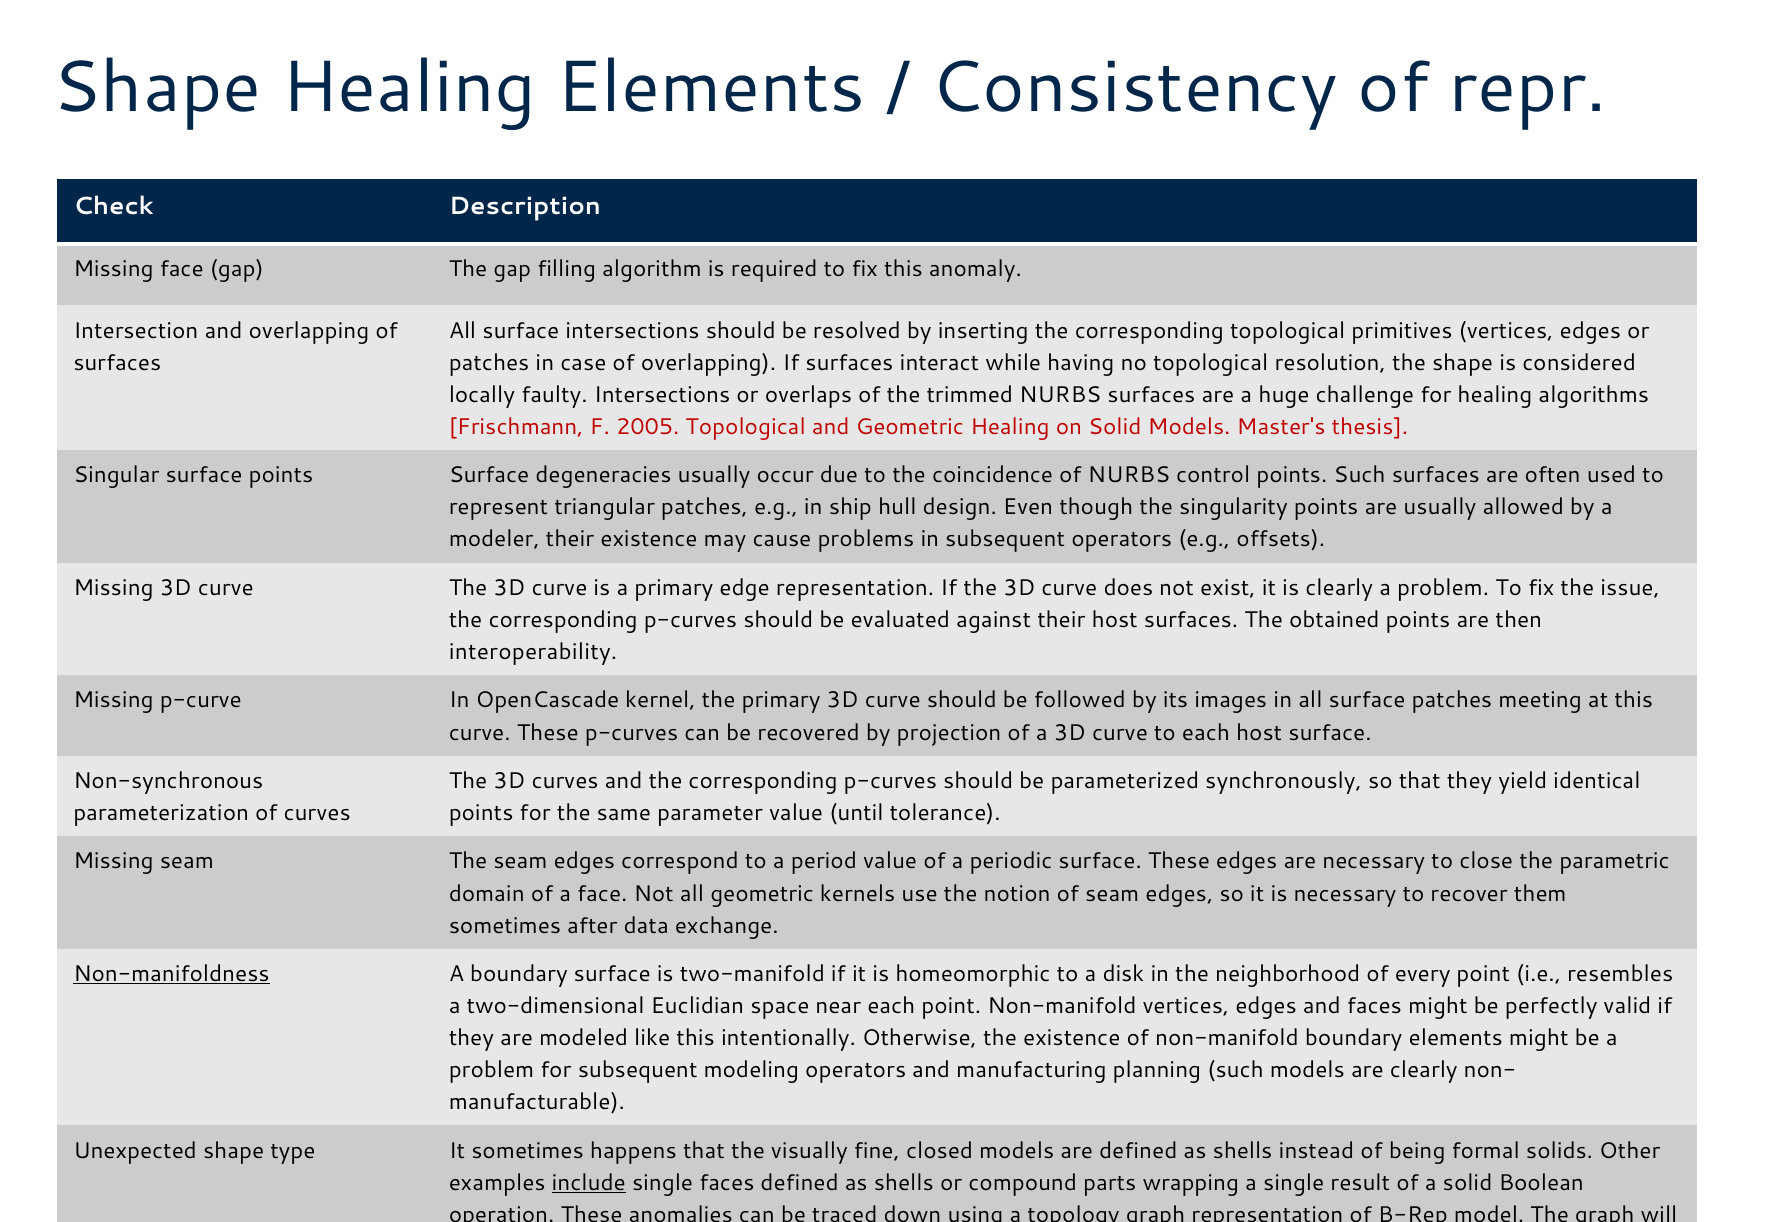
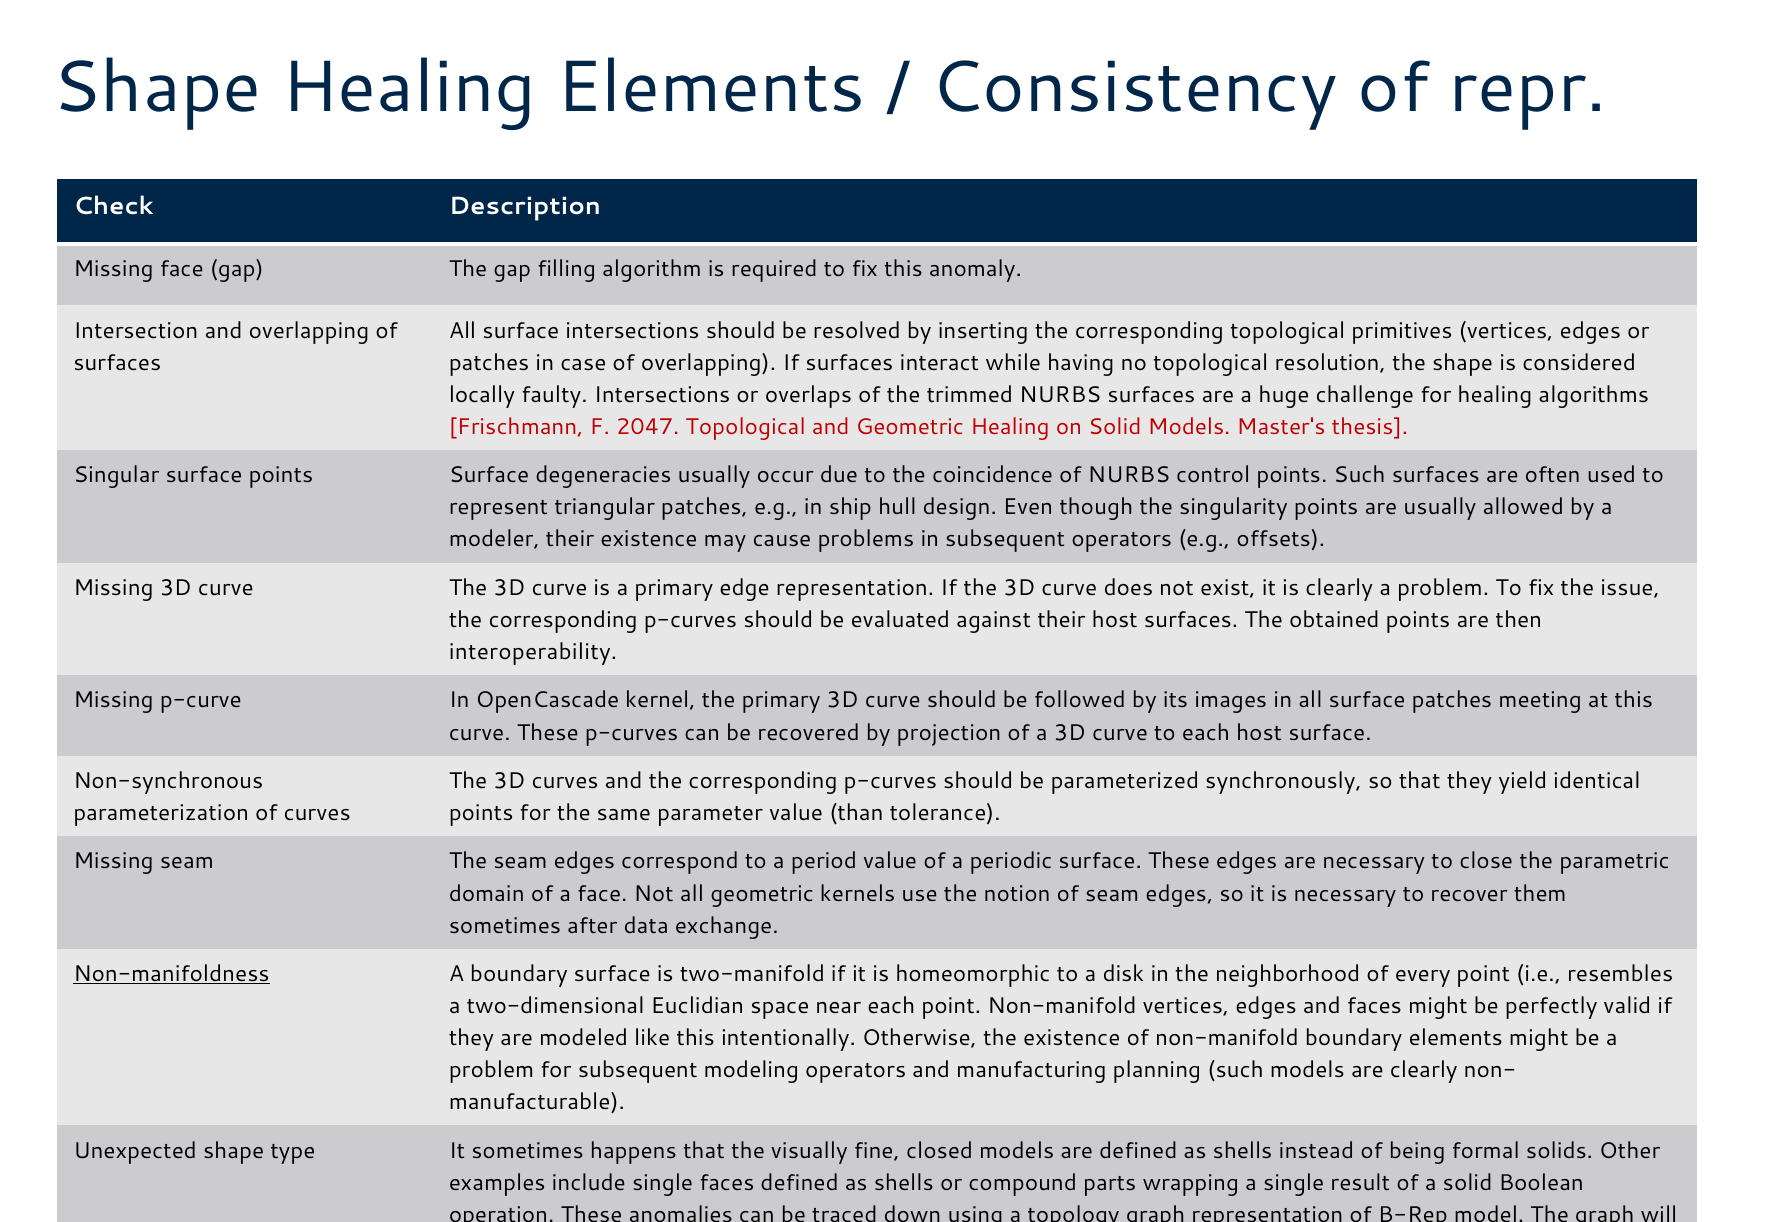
2005: 2005 -> 2047
value until: until -> than
include underline: present -> none
